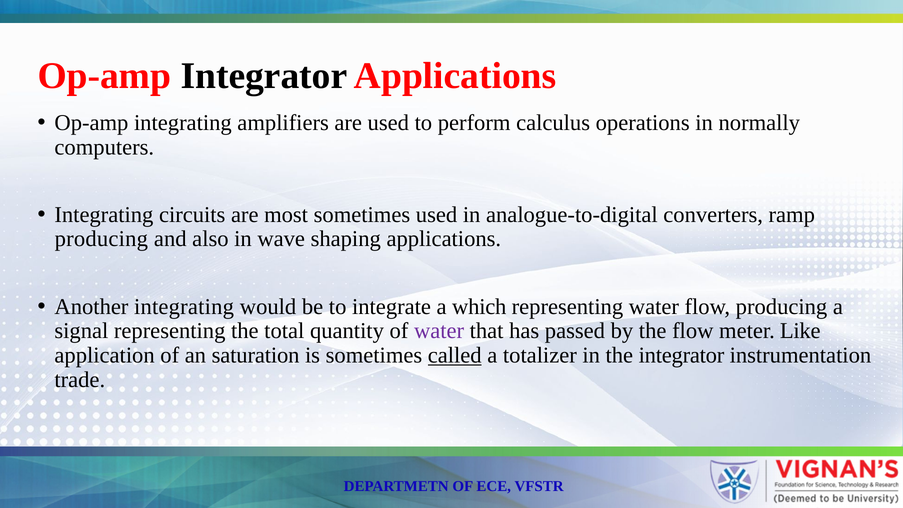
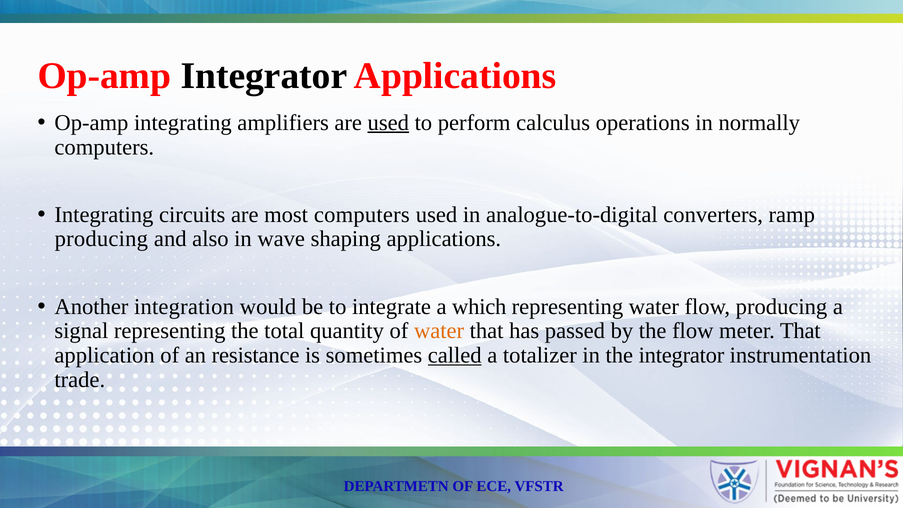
used at (388, 123) underline: none -> present
most sometimes: sometimes -> computers
Another integrating: integrating -> integration
water at (439, 331) colour: purple -> orange
meter Like: Like -> That
saturation: saturation -> resistance
